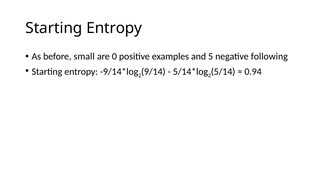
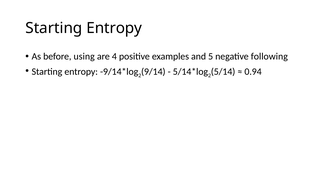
small: small -> using
0: 0 -> 4
